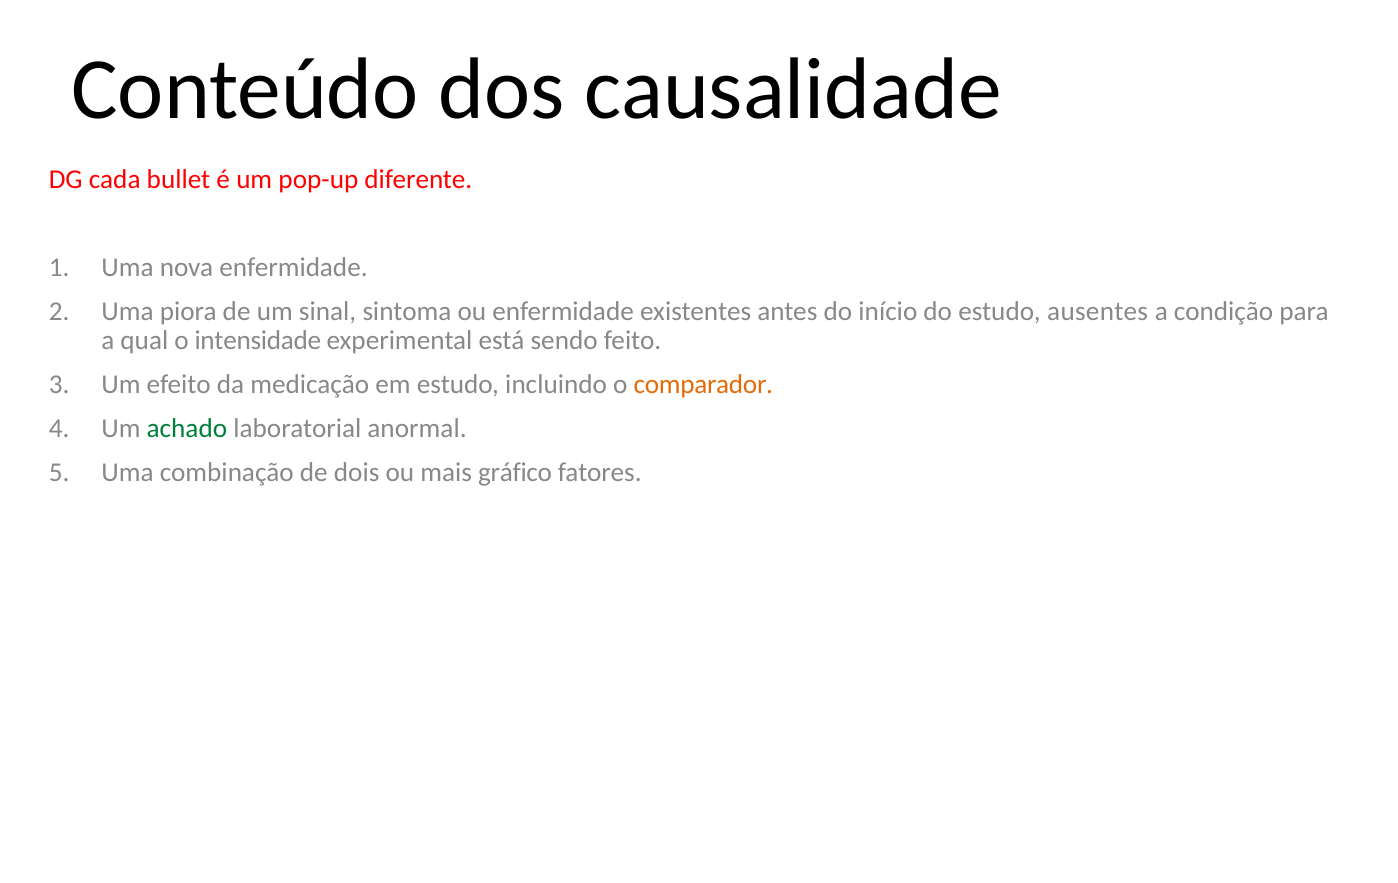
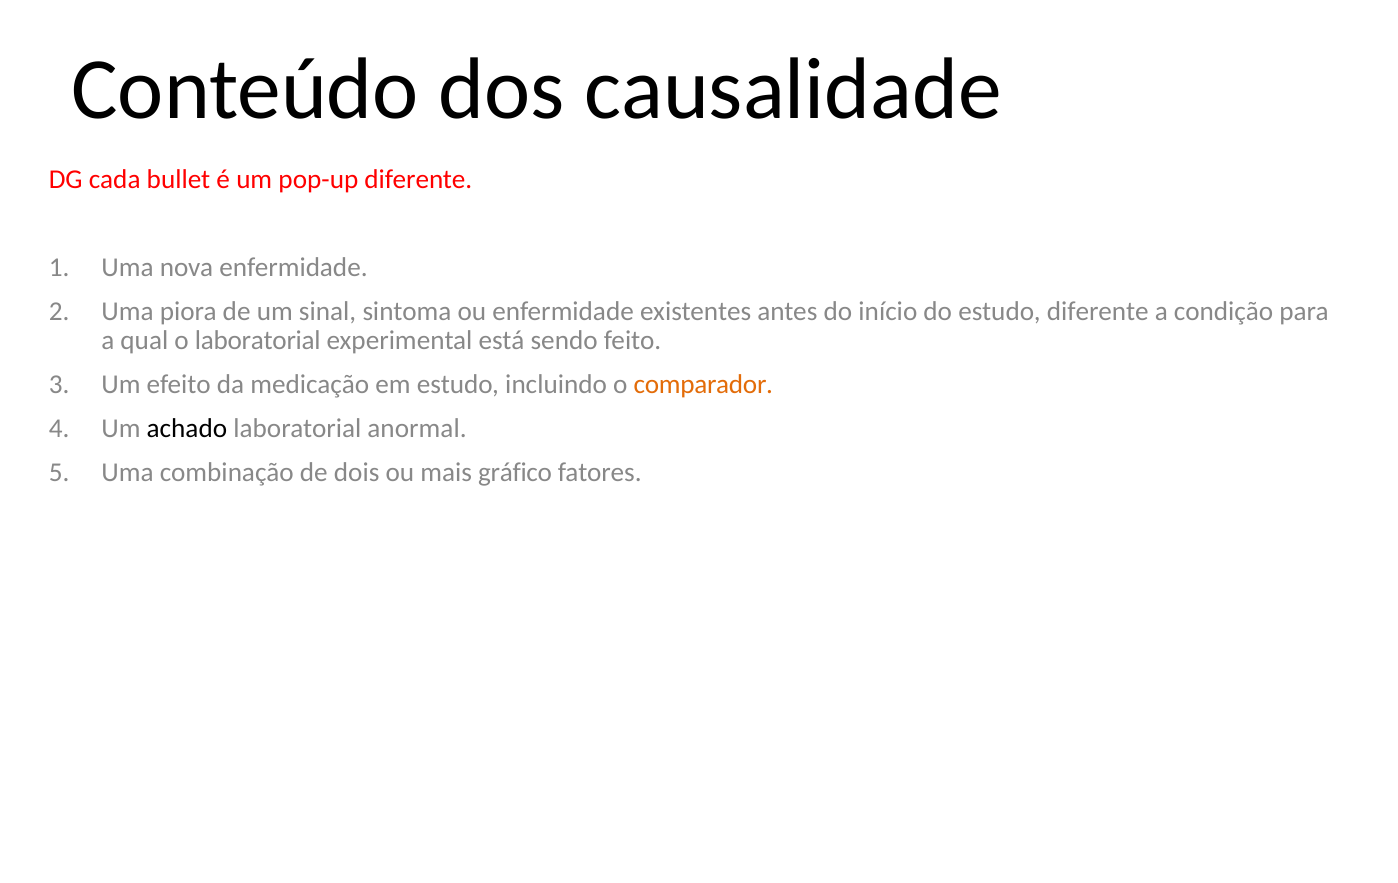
estudo ausentes: ausentes -> diferente
o intensidade: intensidade -> laboratorial
achado colour: green -> black
